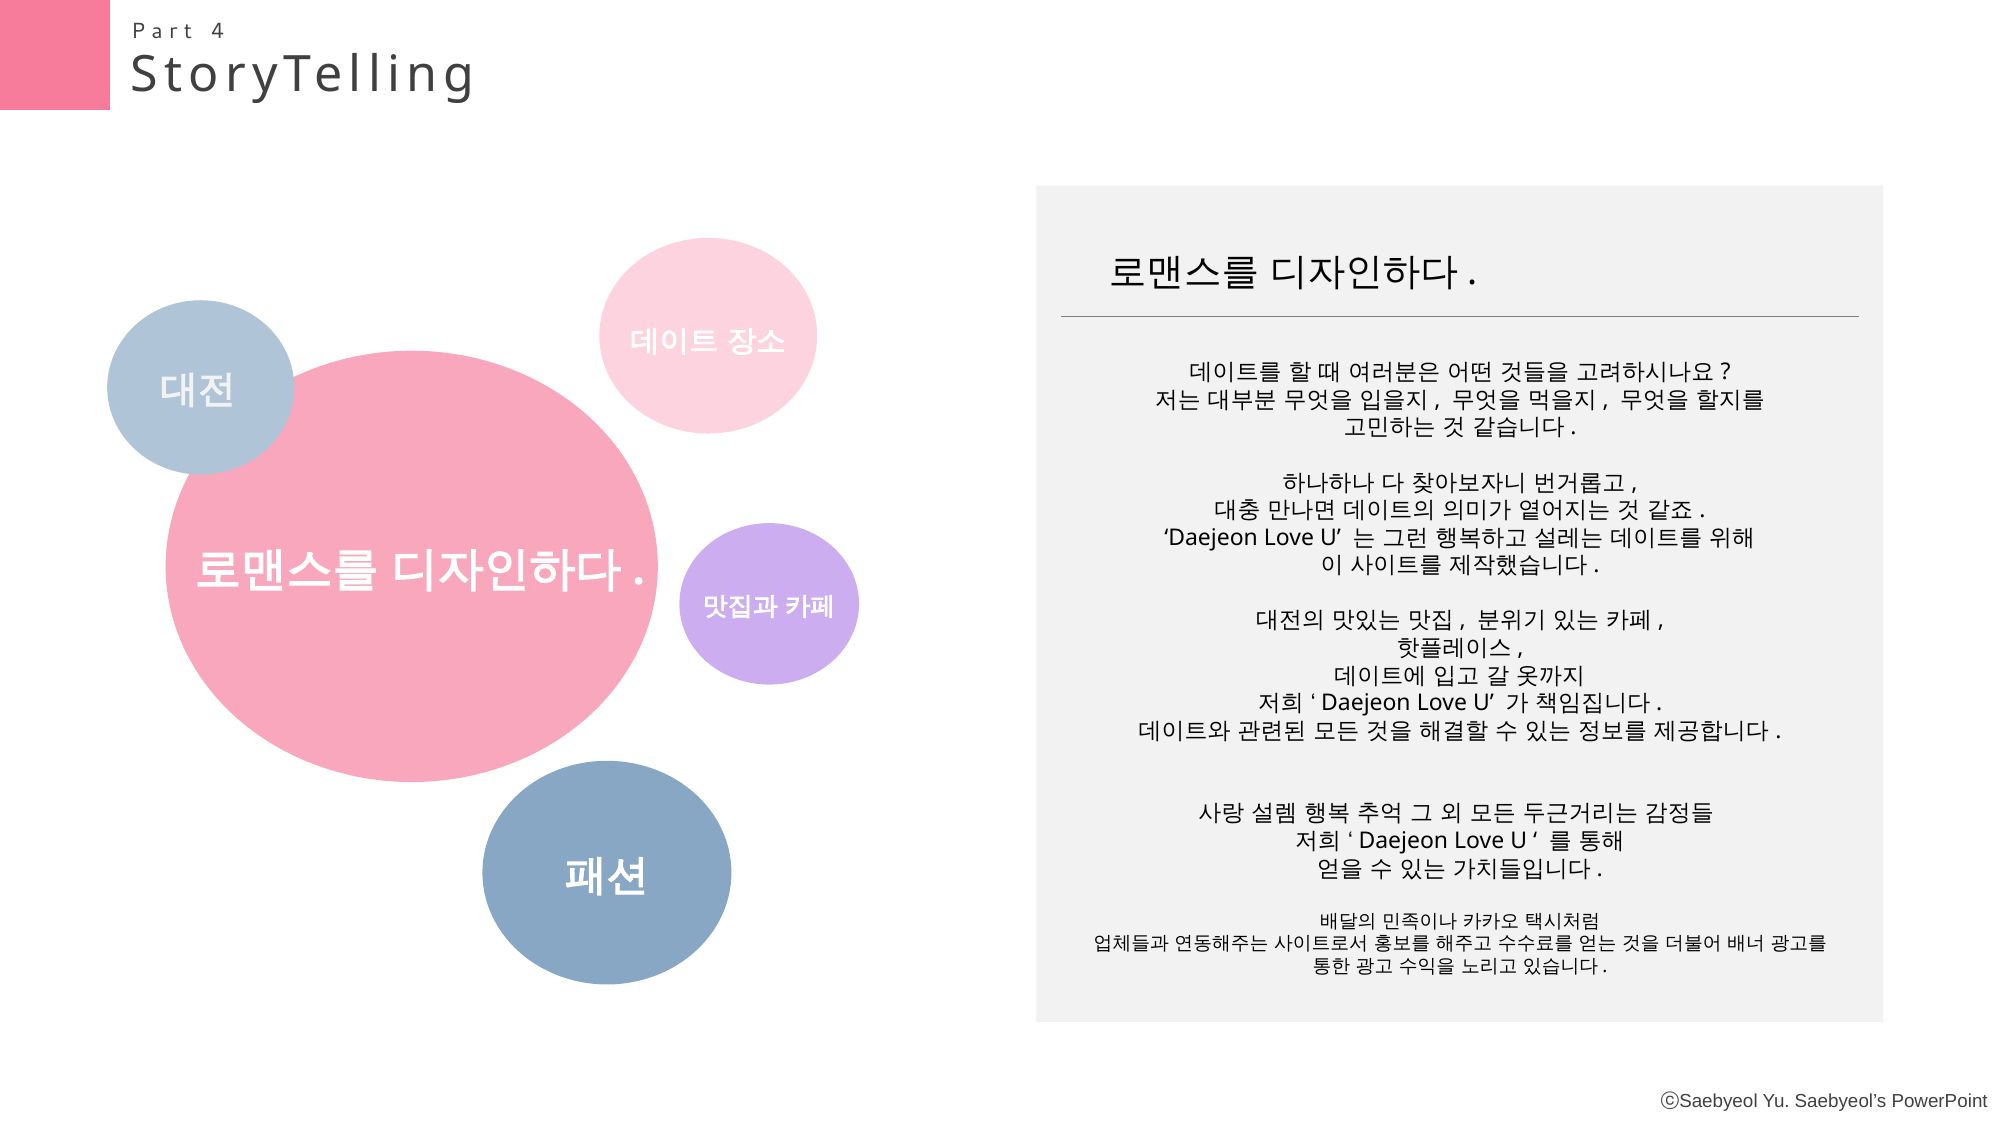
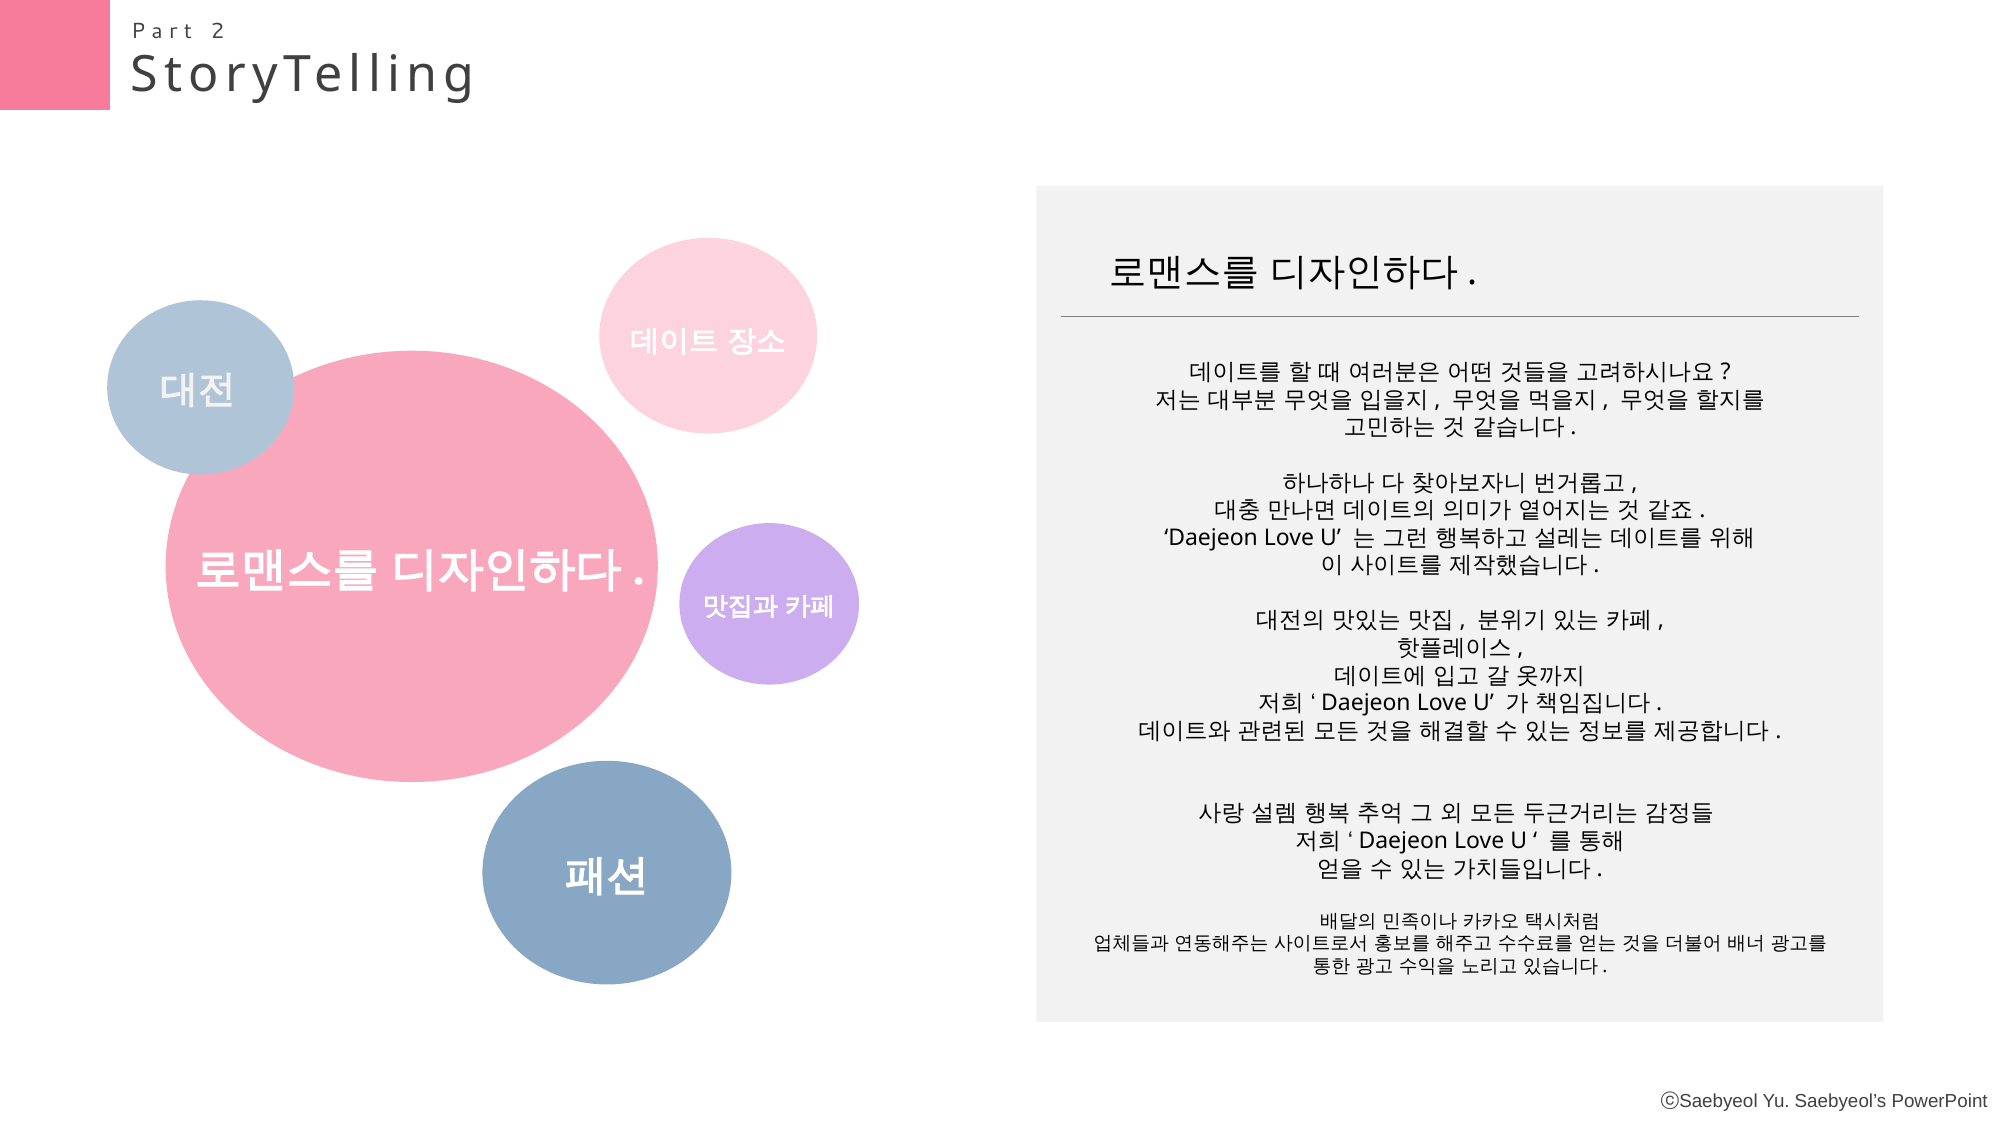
4: 4 -> 2
